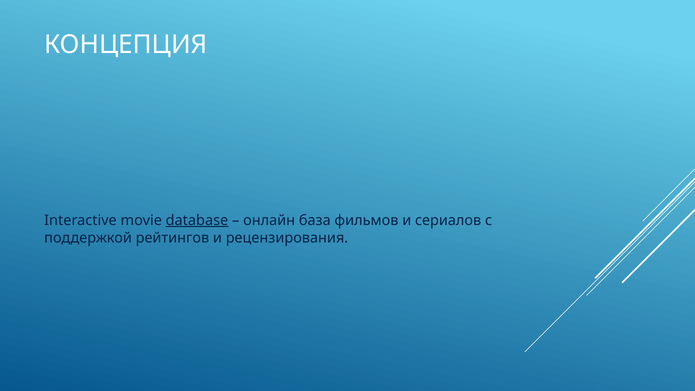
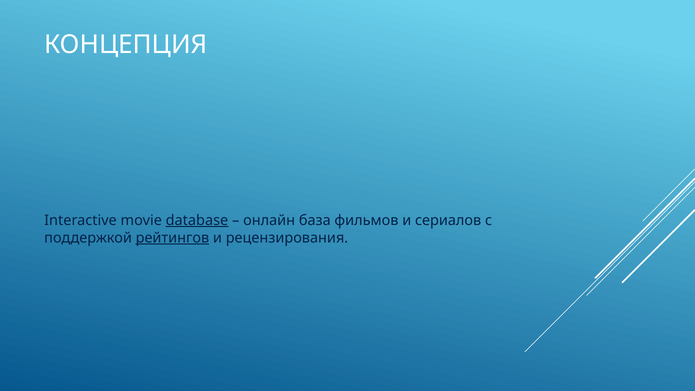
рейтингов underline: none -> present
